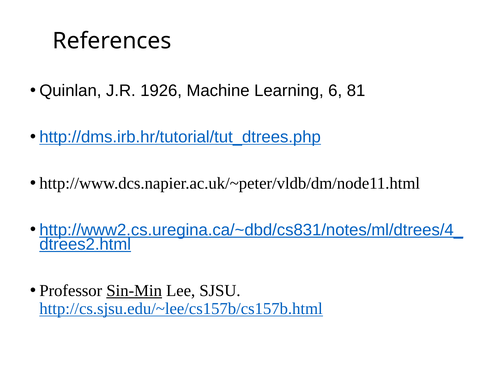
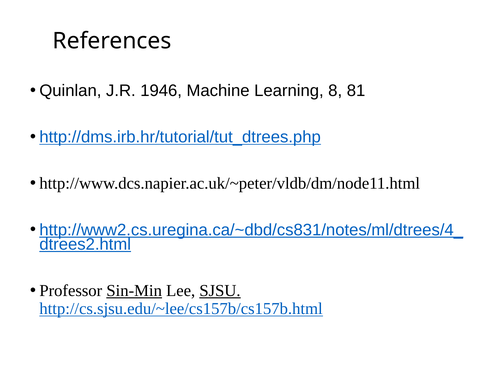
1926: 1926 -> 1946
6: 6 -> 8
SJSU underline: none -> present
